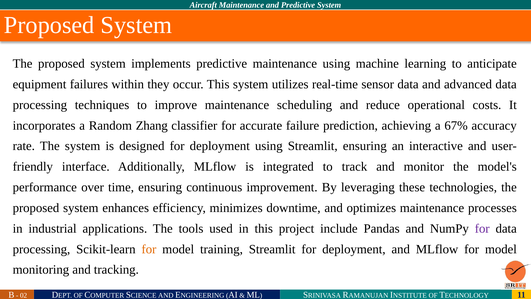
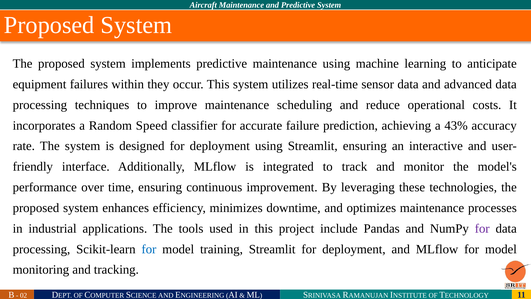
Zhang: Zhang -> Speed
67%: 67% -> 43%
for at (149, 249) colour: orange -> blue
